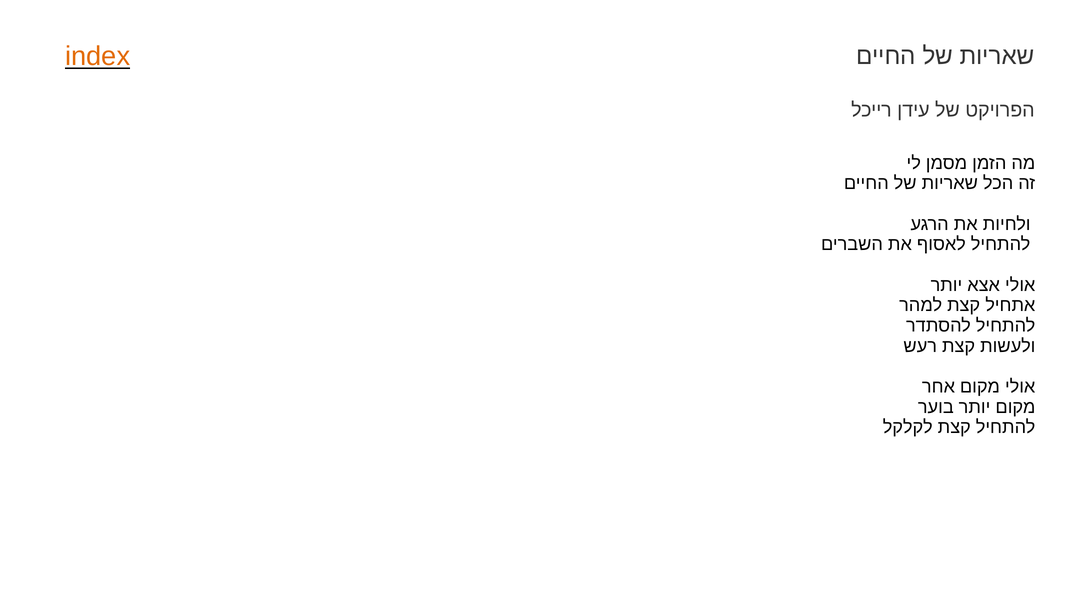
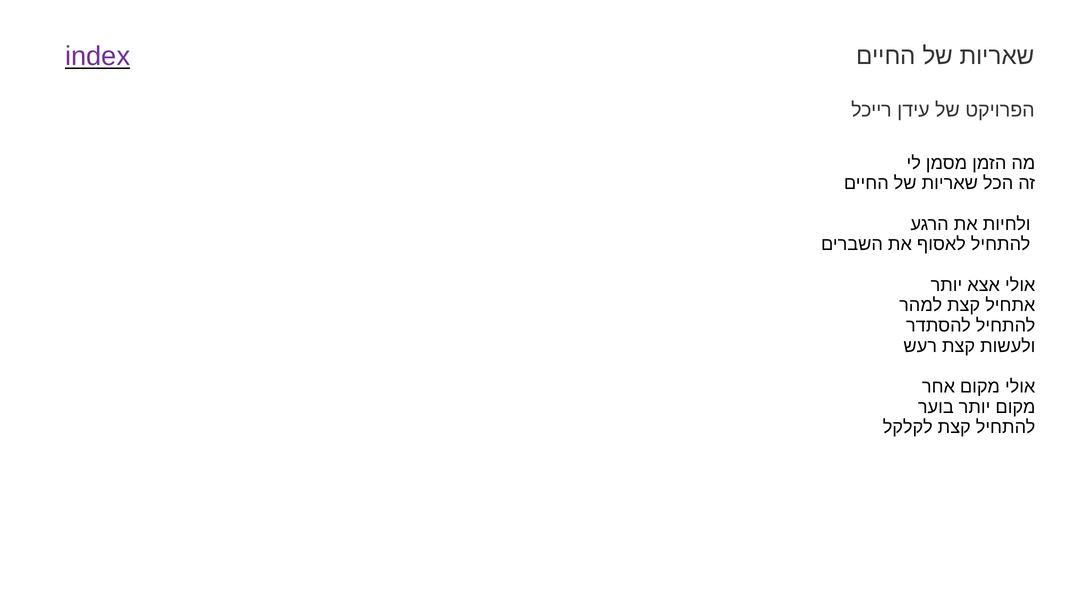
index colour: orange -> purple
